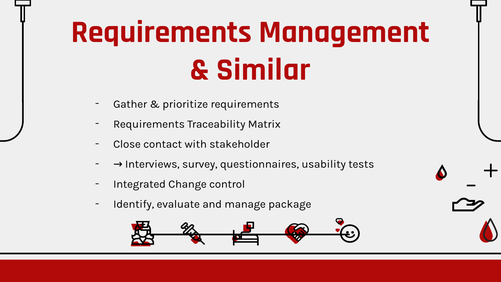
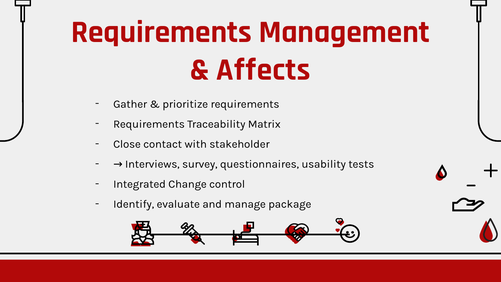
Similar: Similar -> Affects
